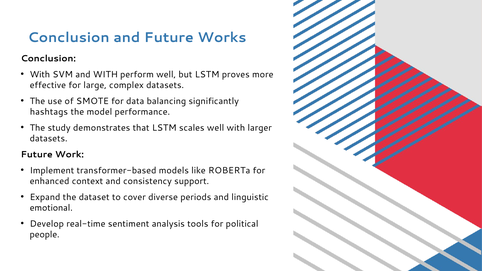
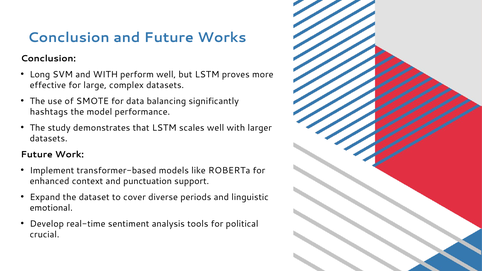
With at (40, 74): With -> Long
consistency: consistency -> punctuation
people: people -> crucial
